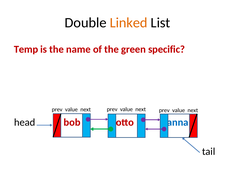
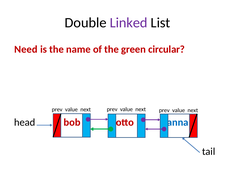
Linked colour: orange -> purple
Temp: Temp -> Need
specific: specific -> circular
